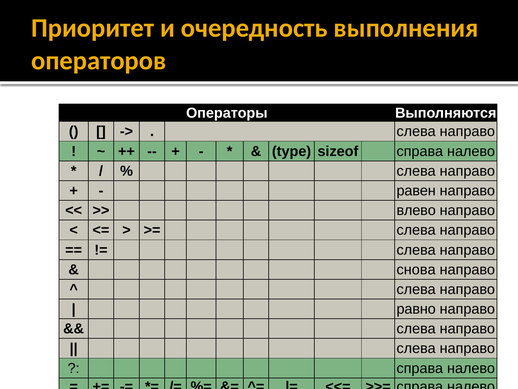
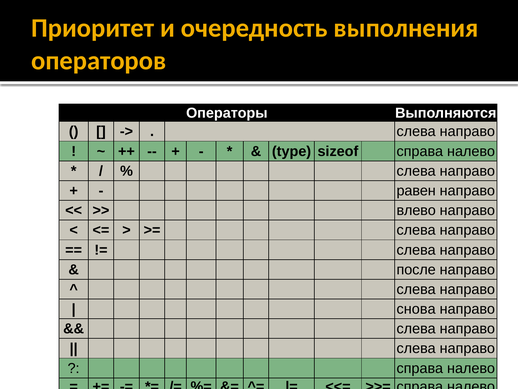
снова: снова -> после
равно: равно -> снова
